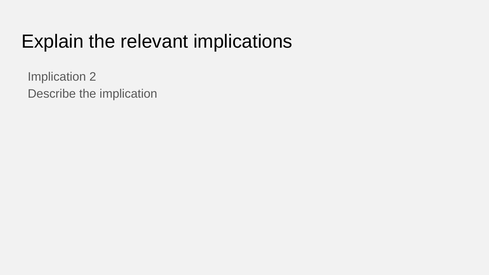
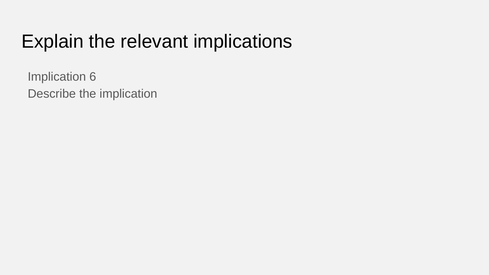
2: 2 -> 6
